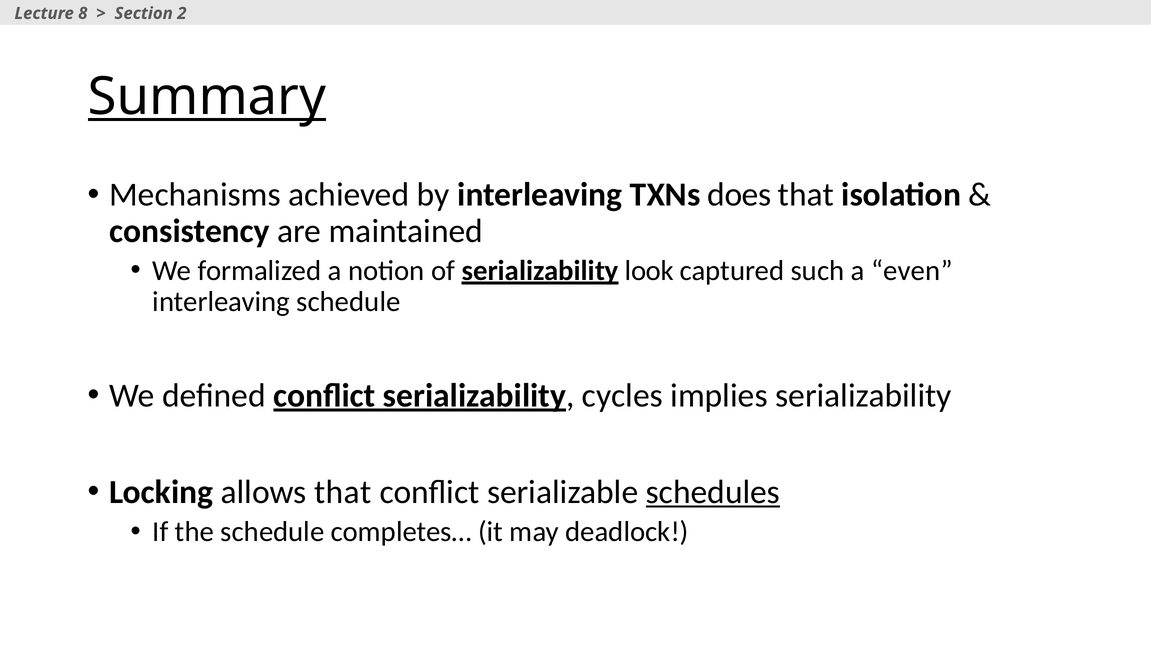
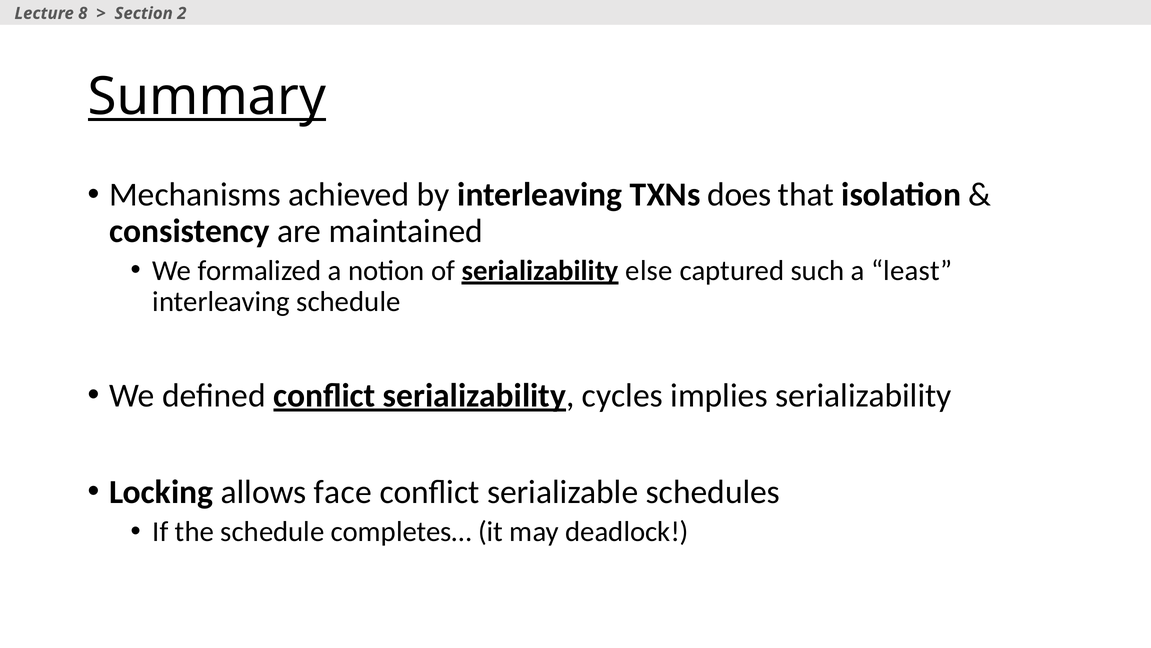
look: look -> else
even: even -> least
allows that: that -> face
schedules underline: present -> none
